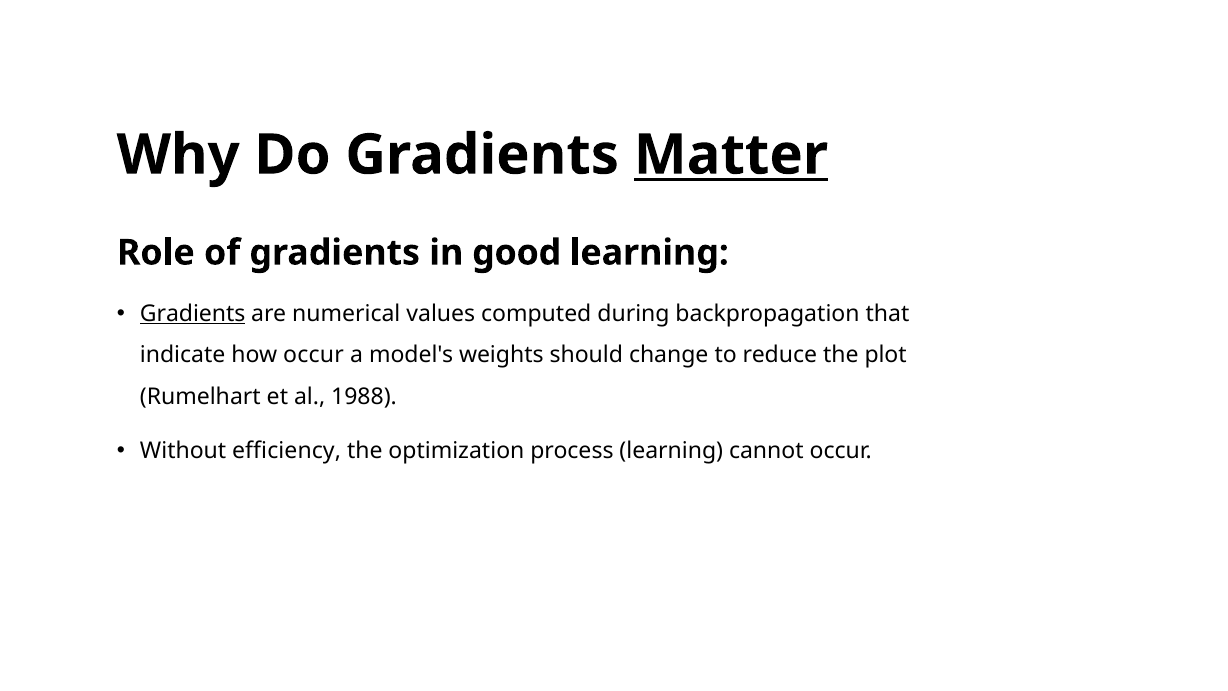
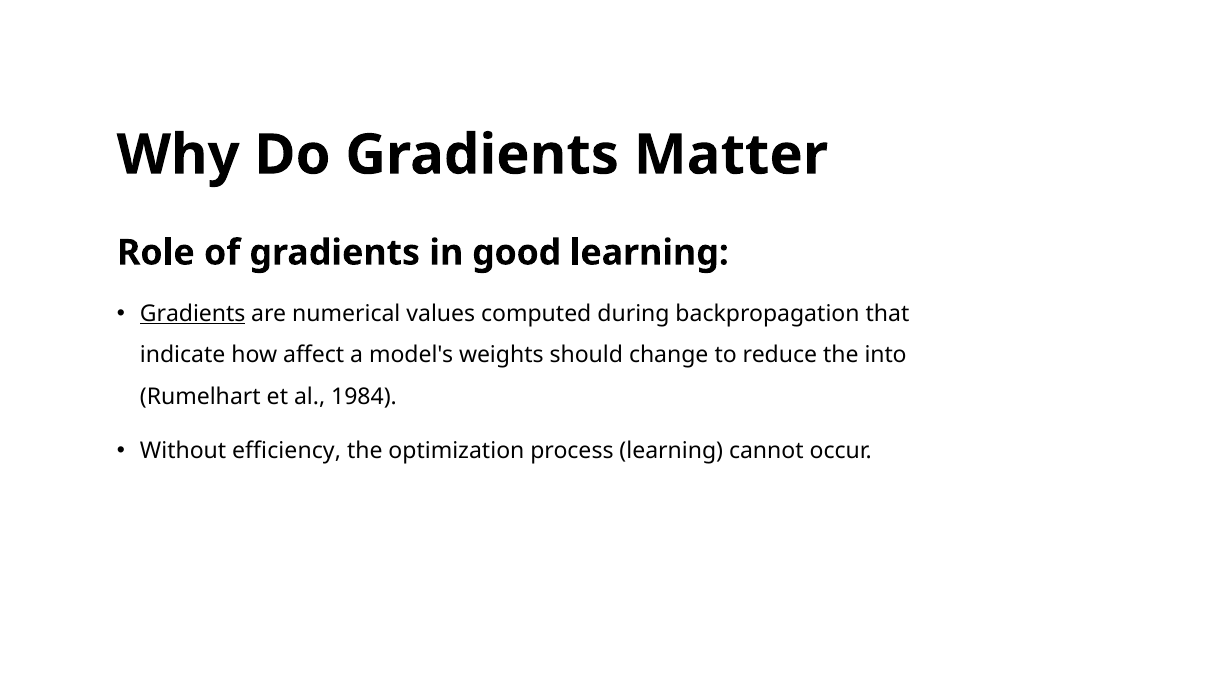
Matter underline: present -> none
how occur: occur -> affect
plot: plot -> into
1988: 1988 -> 1984
